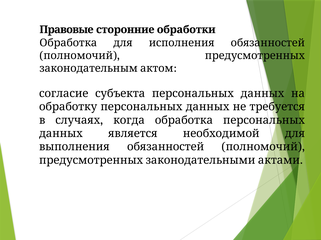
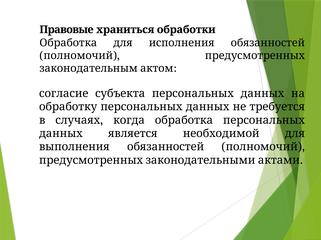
сторонние: сторонние -> храниться
